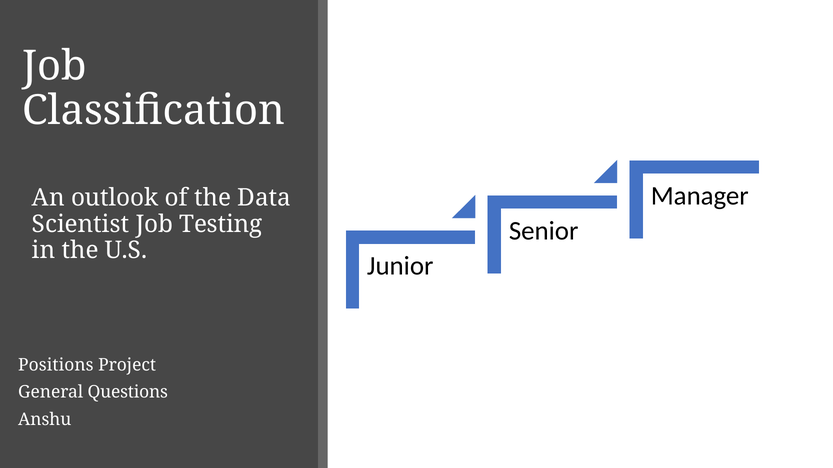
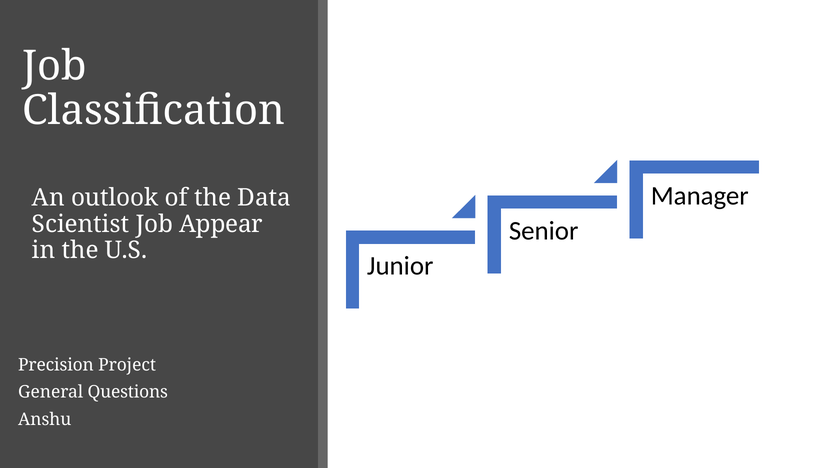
Testing: Testing -> Appear
Positions: Positions -> Precision
